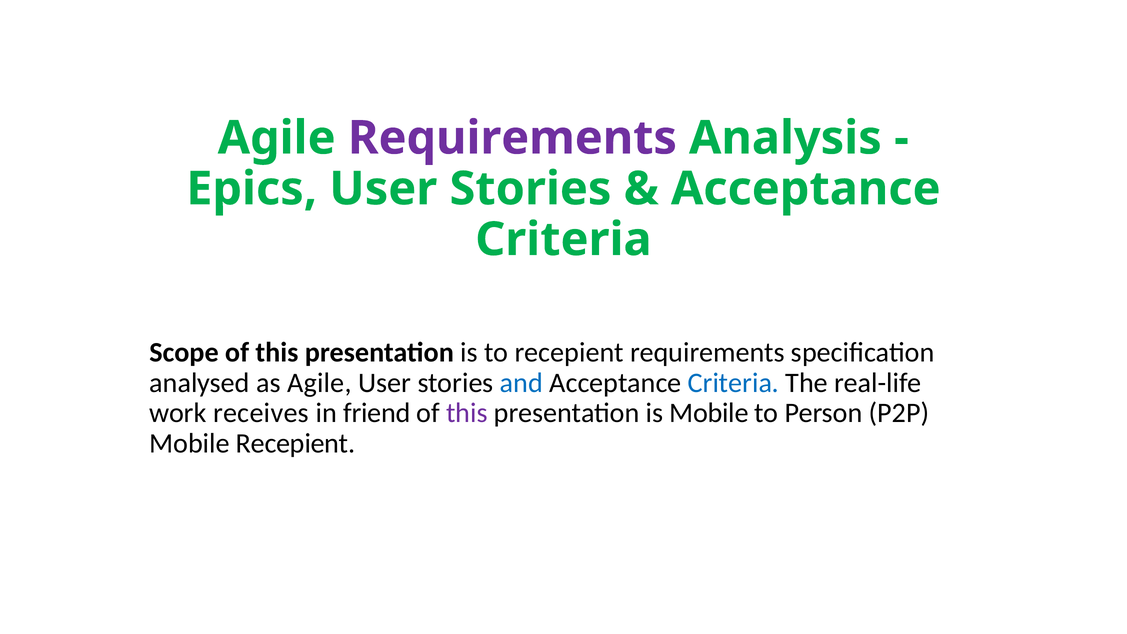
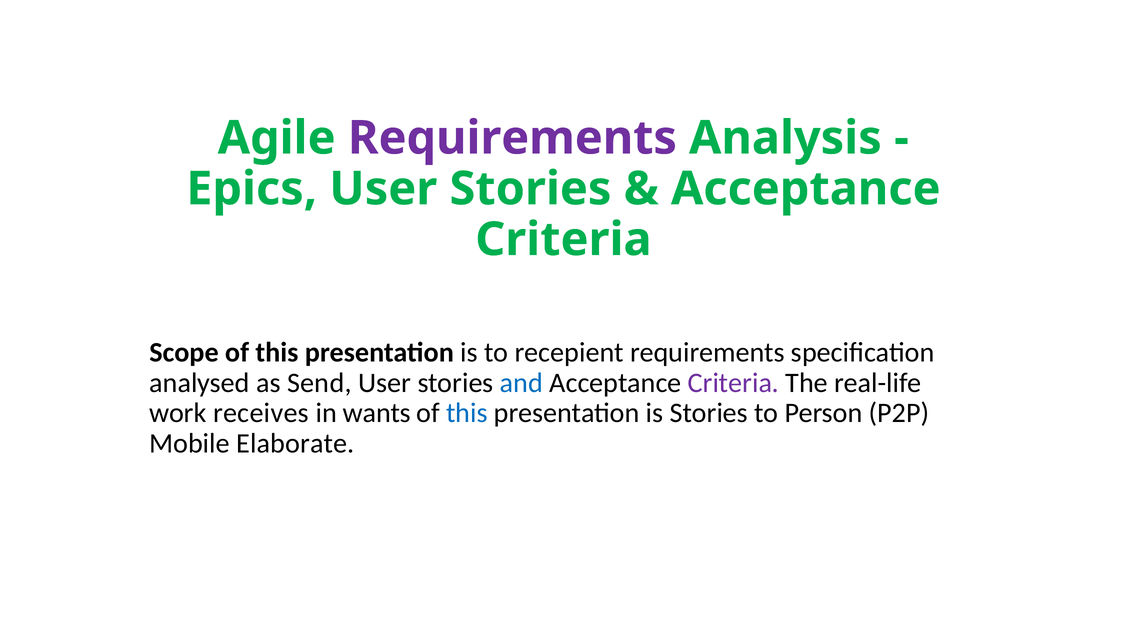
as Agile: Agile -> Send
Criteria at (733, 383) colour: blue -> purple
friend: friend -> wants
this at (467, 413) colour: purple -> blue
is Mobile: Mobile -> Stories
Mobile Recepient: Recepient -> Elaborate
